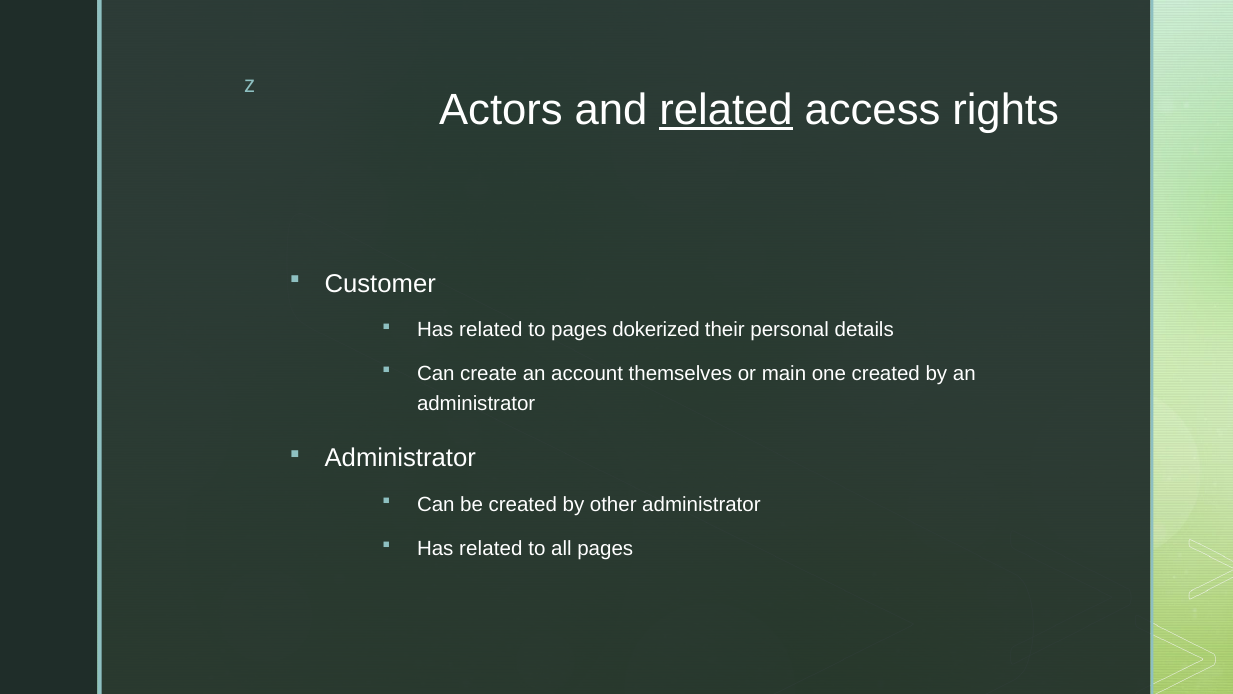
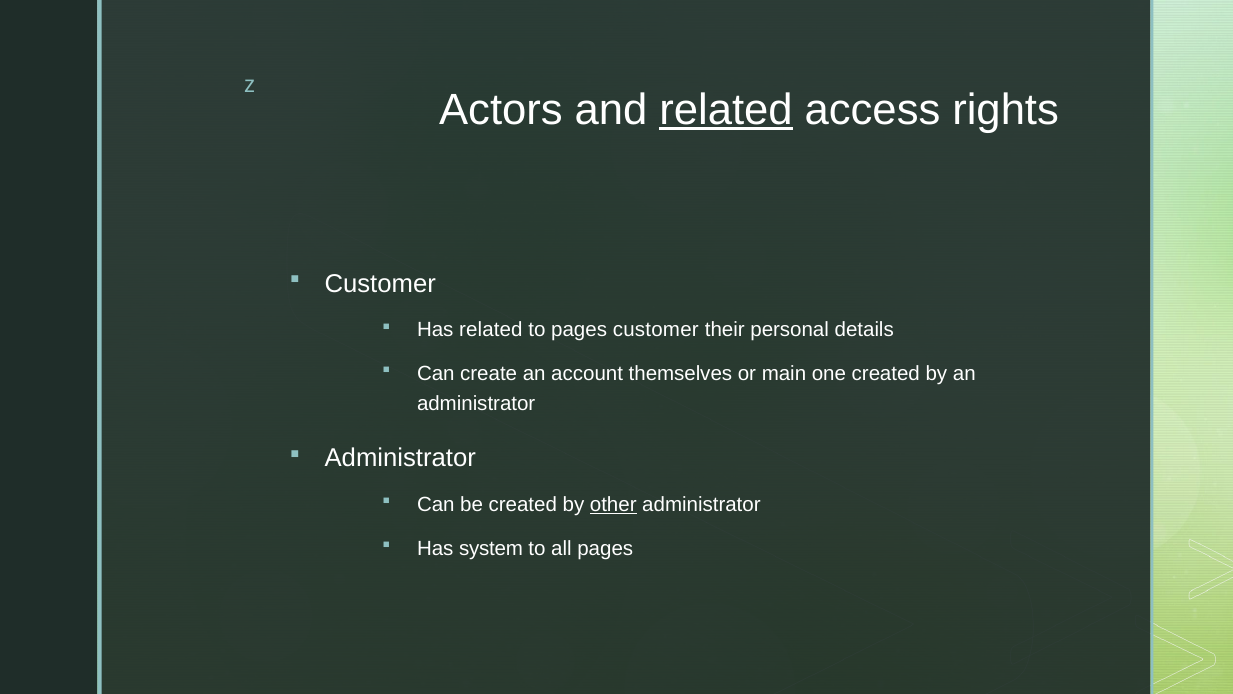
pages dokerized: dokerized -> customer
other underline: none -> present
related at (491, 548): related -> system
